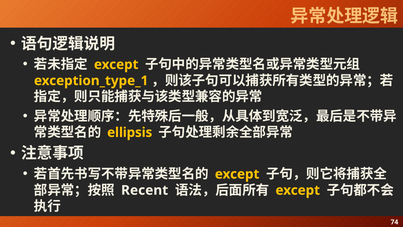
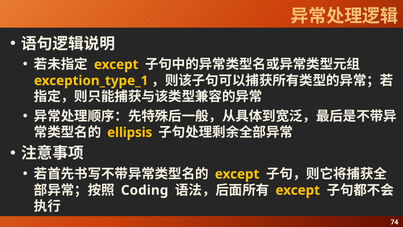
Recent: Recent -> Coding
